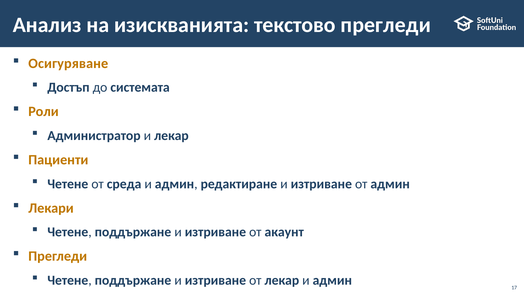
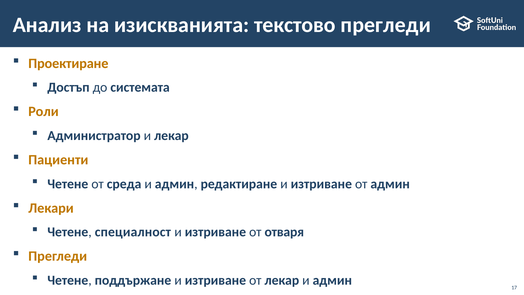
Осигуряване: Осигуряване -> Проектиране
поддържане at (133, 232): поддържане -> специалност
акаунт: акаунт -> отваря
